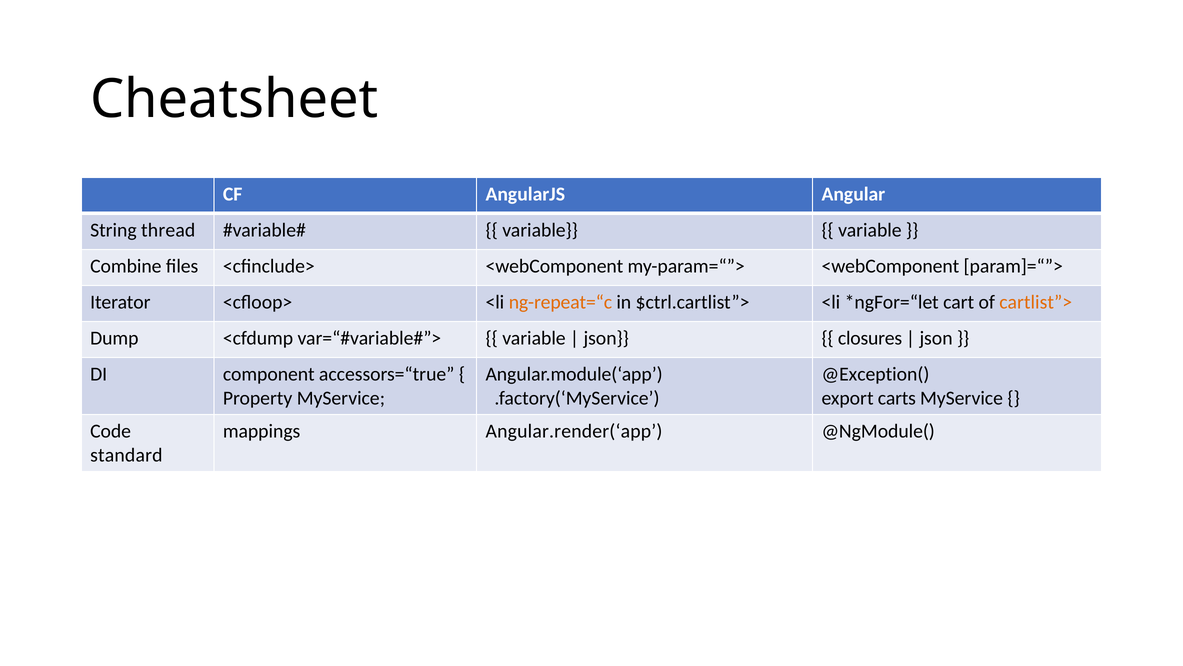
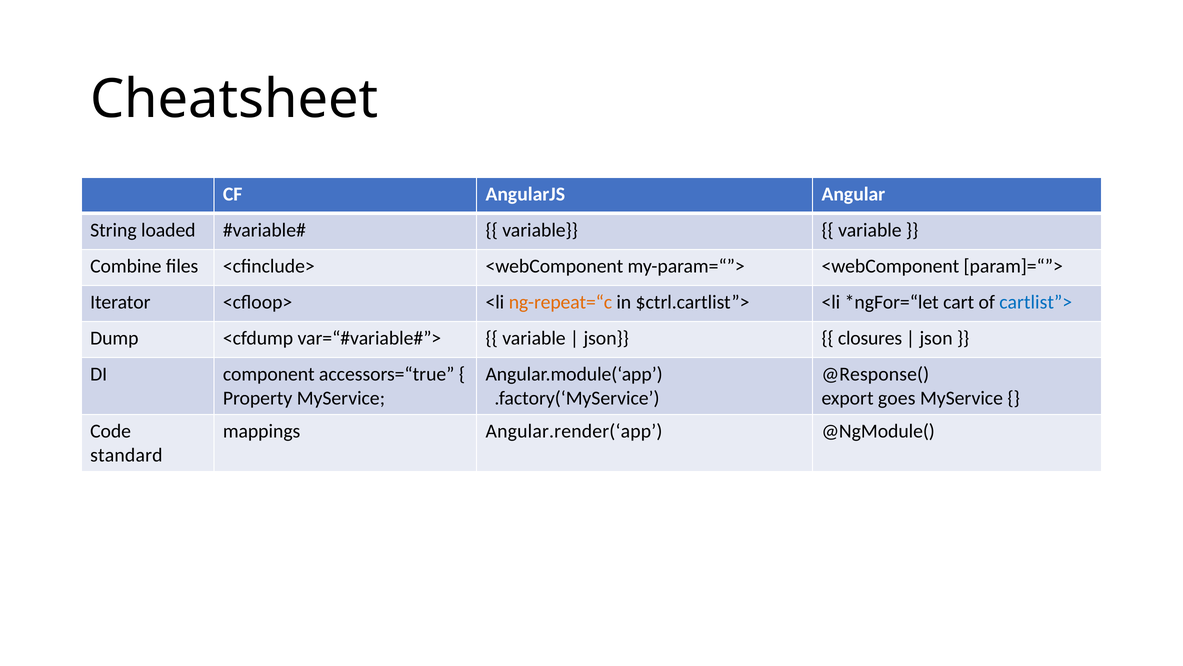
thread: thread -> loaded
cartlist”> colour: orange -> blue
@Exception(: @Exception( -> @Response(
carts: carts -> goes
